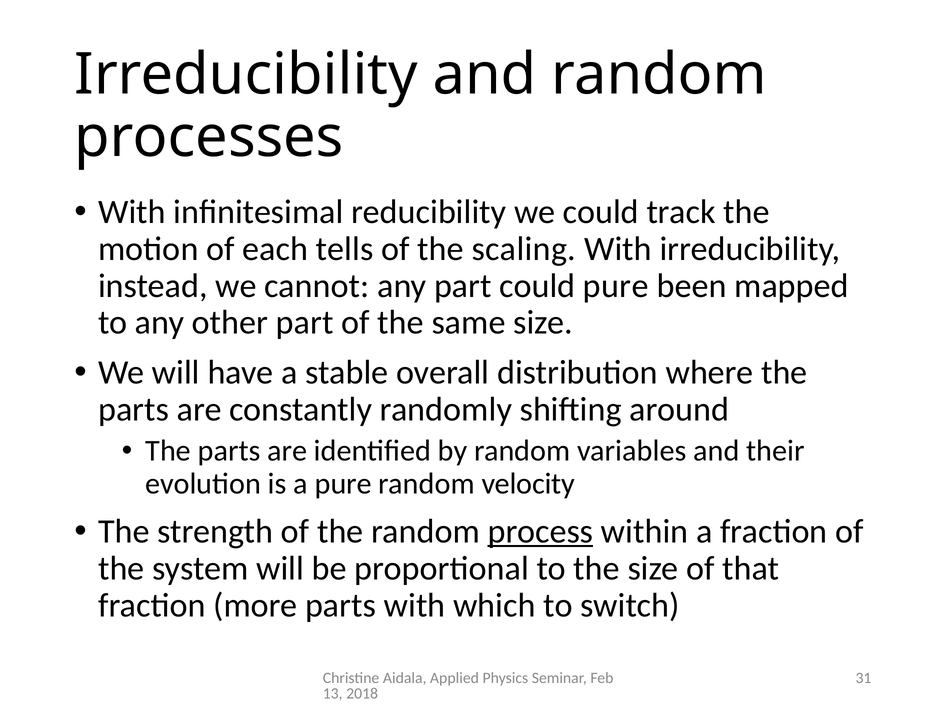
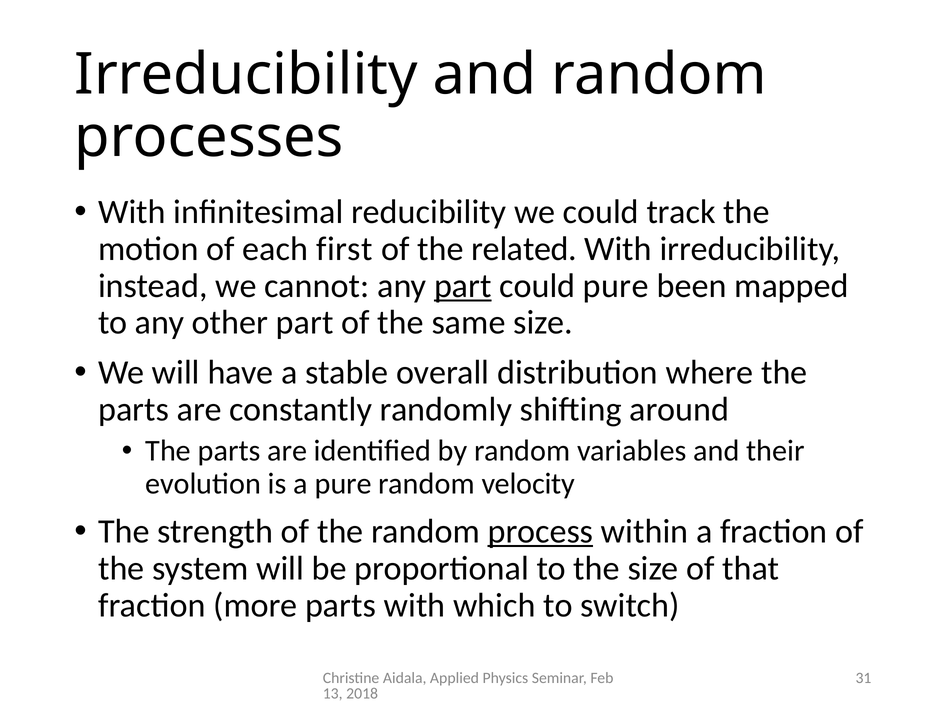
tells: tells -> first
scaling: scaling -> related
part at (463, 286) underline: none -> present
